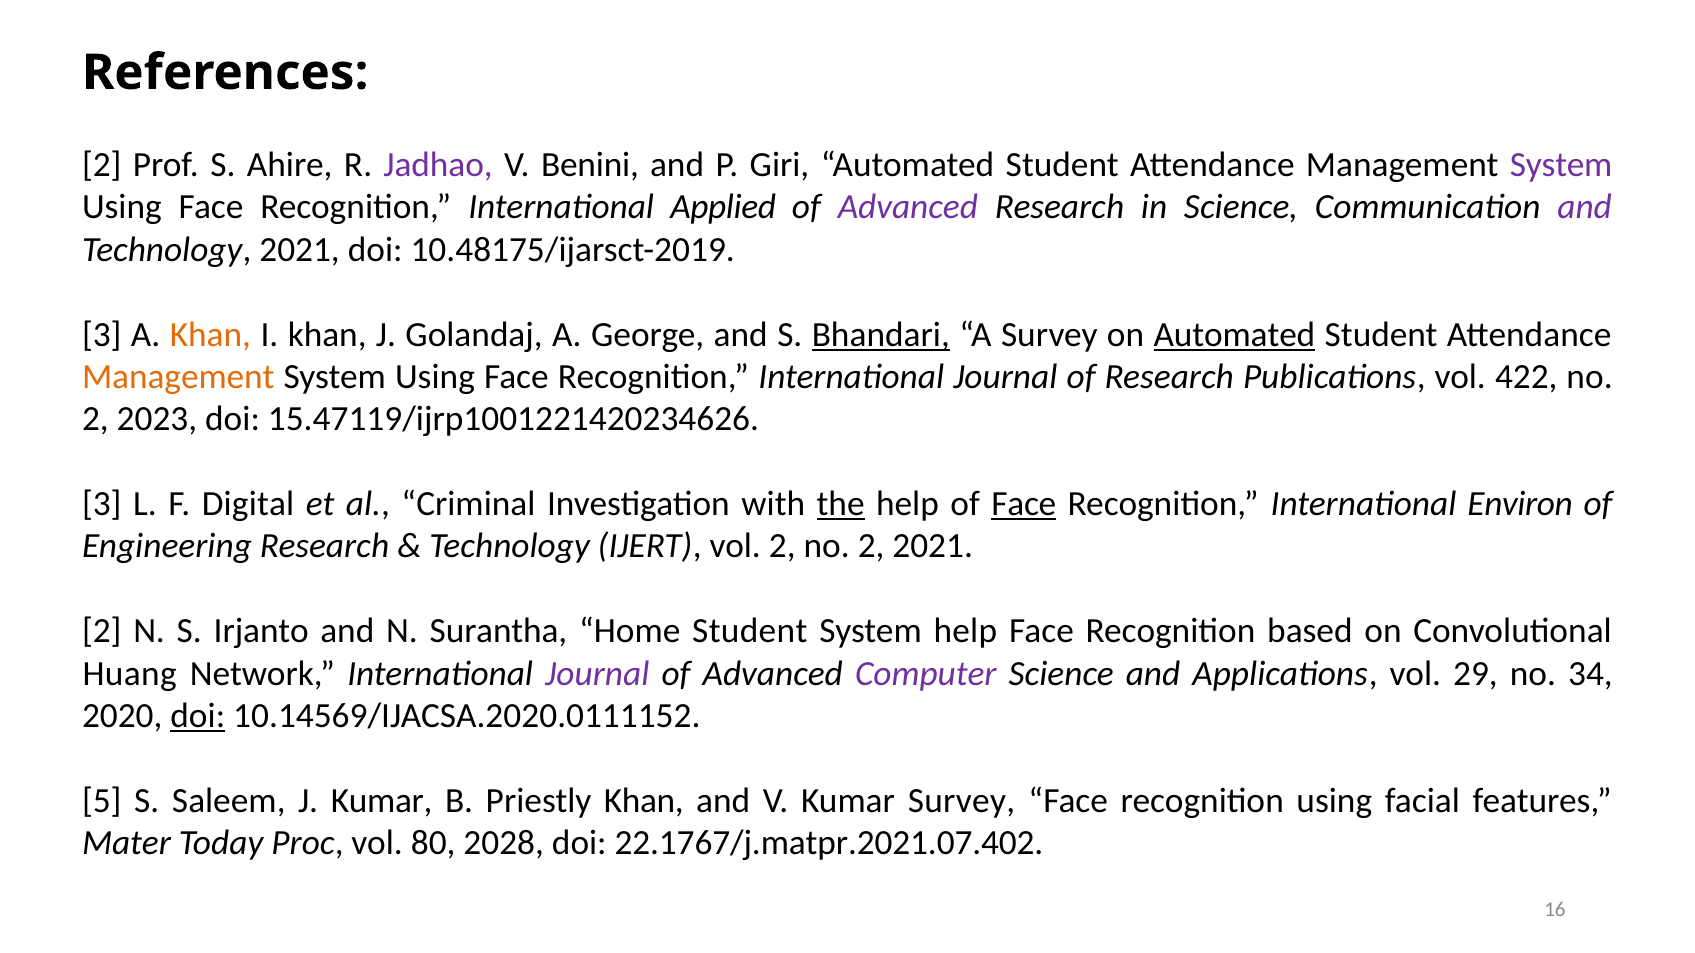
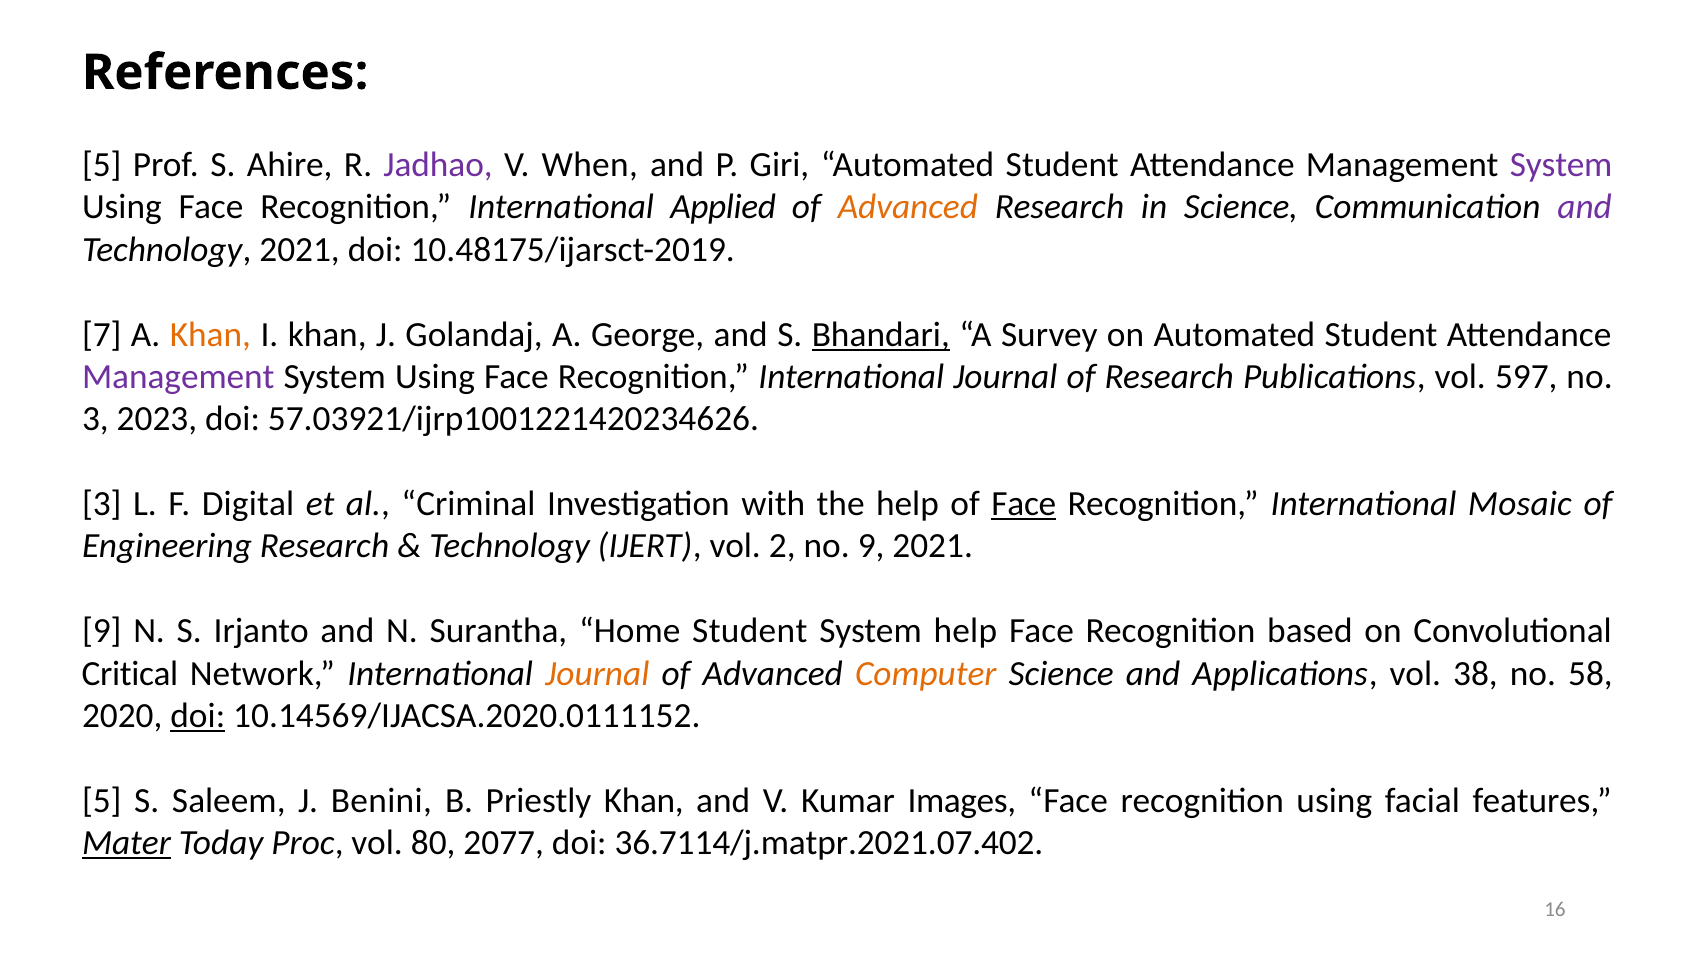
2 at (102, 165): 2 -> 5
Benini: Benini -> When
Advanced at (908, 207) colour: purple -> orange
3 at (102, 335): 3 -> 7
Automated at (1234, 335) underline: present -> none
Management at (178, 377) colour: orange -> purple
422: 422 -> 597
2 at (95, 419): 2 -> 3
15.47119/ijrp1001221420234626: 15.47119/ijrp1001221420234626 -> 57.03921/ijrp1001221420234626
the underline: present -> none
Environ: Environ -> Mosaic
2 no 2: 2 -> 9
2 at (102, 631): 2 -> 9
Huang: Huang -> Critical
Journal at (597, 674) colour: purple -> orange
Computer colour: purple -> orange
29: 29 -> 38
34: 34 -> 58
J Kumar: Kumar -> Benini
Kumar Survey: Survey -> Images
Mater underline: none -> present
2028: 2028 -> 2077
22.1767/j.matpr.2021.07.402: 22.1767/j.matpr.2021.07.402 -> 36.7114/j.matpr.2021.07.402
